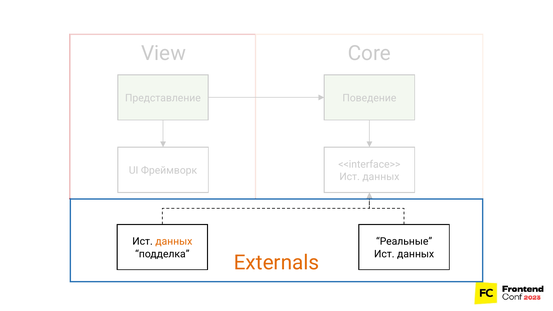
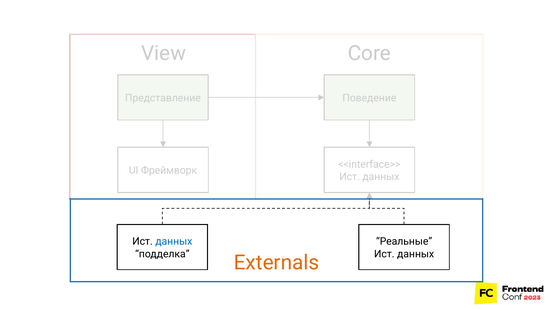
данных at (174, 242) colour: orange -> blue
